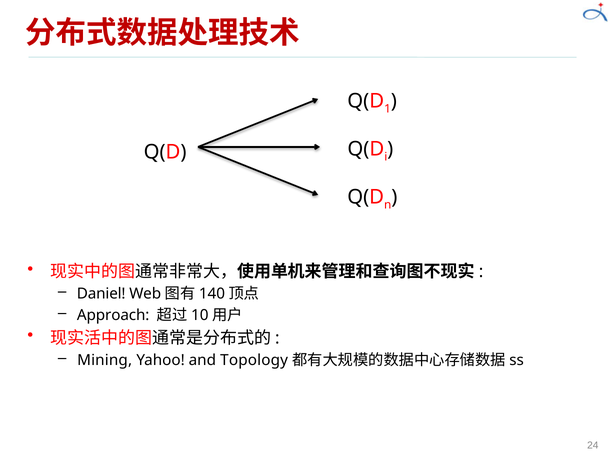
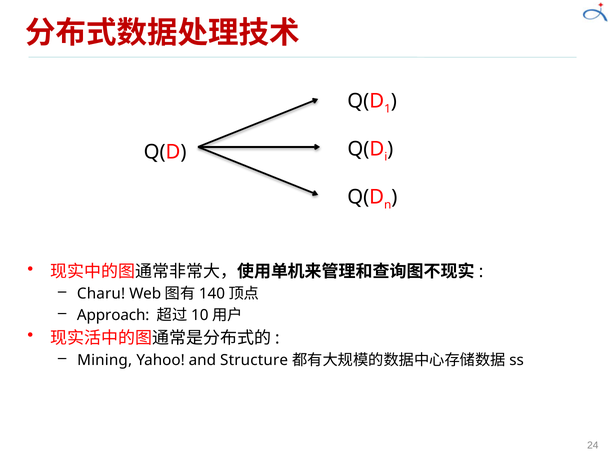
Daniel: Daniel -> Charu
Topology: Topology -> Structure
